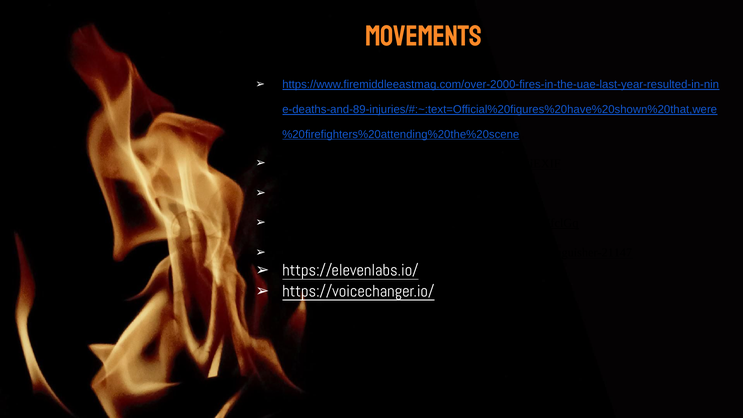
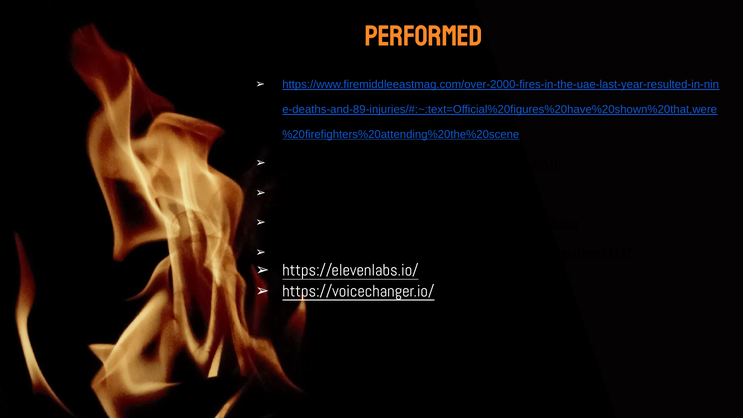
MOVEMENTS: MOVEMENTS -> PERFORMED
